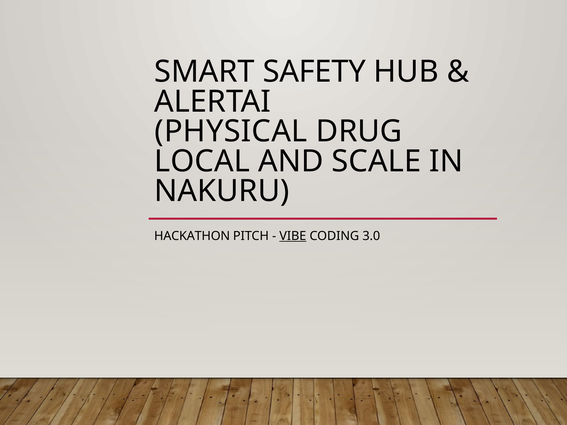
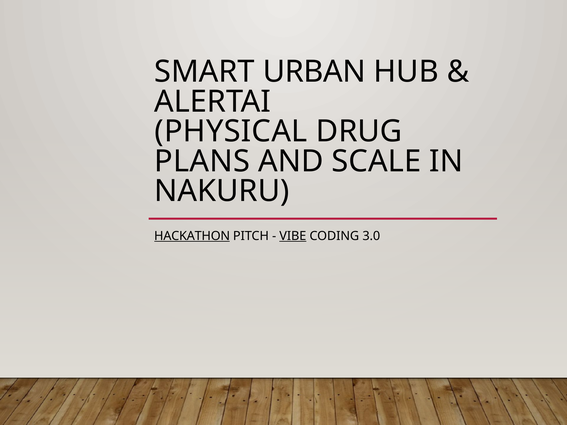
SAFETY: SAFETY -> URBAN
LOCAL: LOCAL -> PLANS
HACKATHON underline: none -> present
